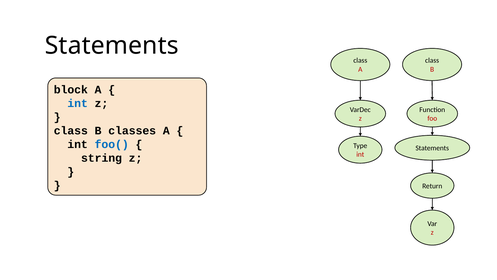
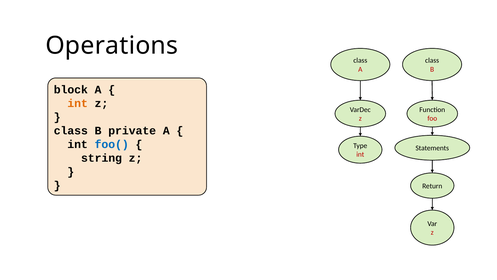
Statements at (112, 46): Statements -> Operations
int at (78, 103) colour: blue -> orange
classes: classes -> private
